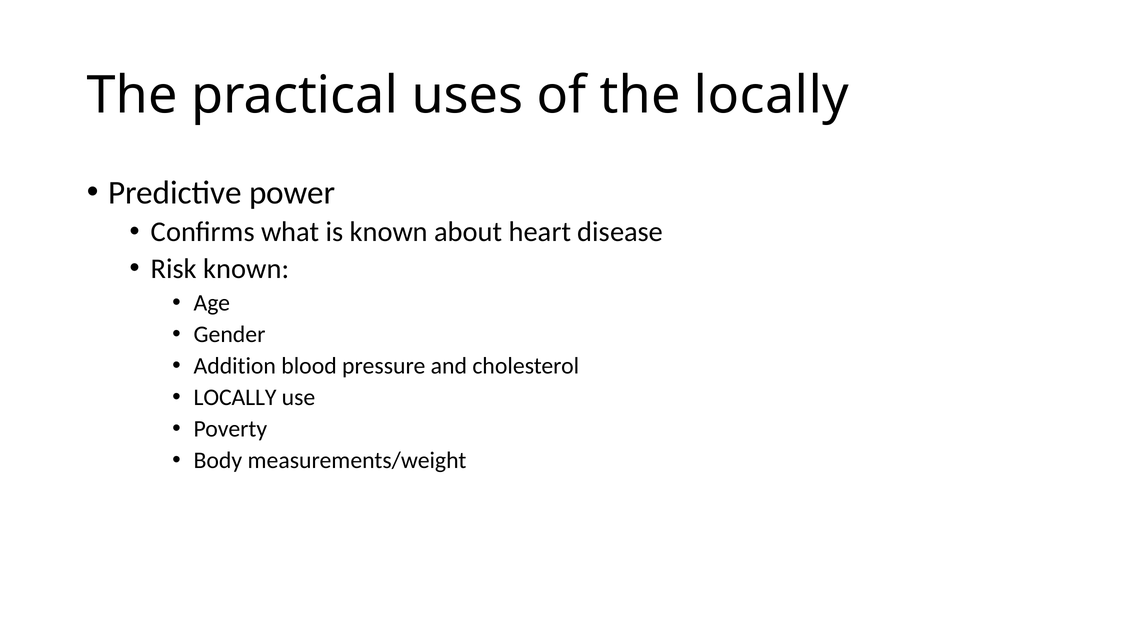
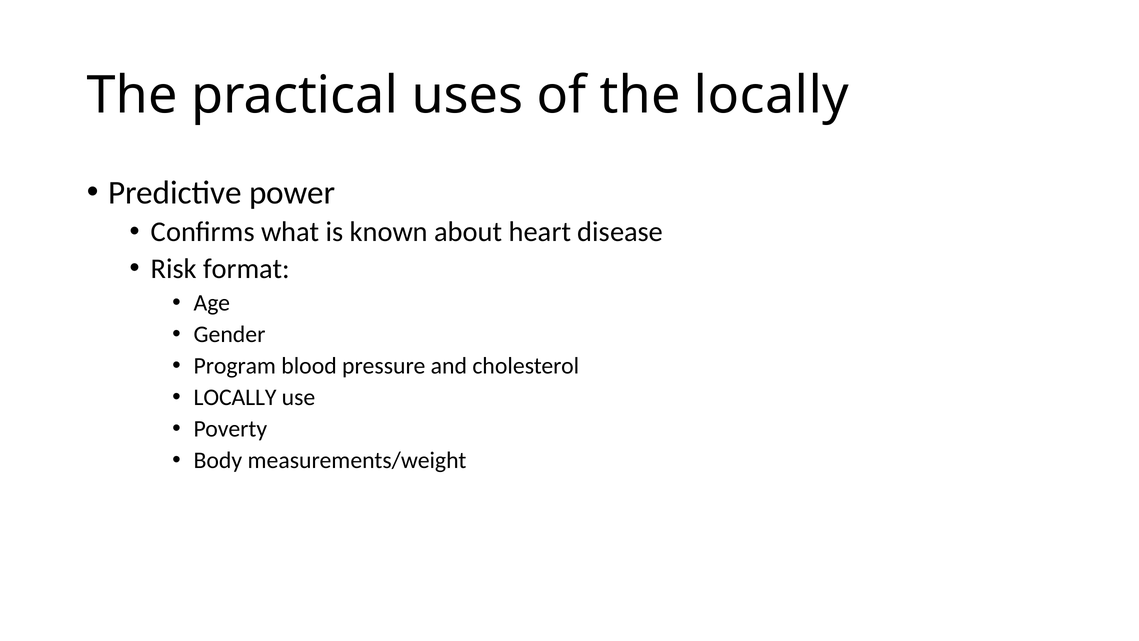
Risk known: known -> format
Addition: Addition -> Program
